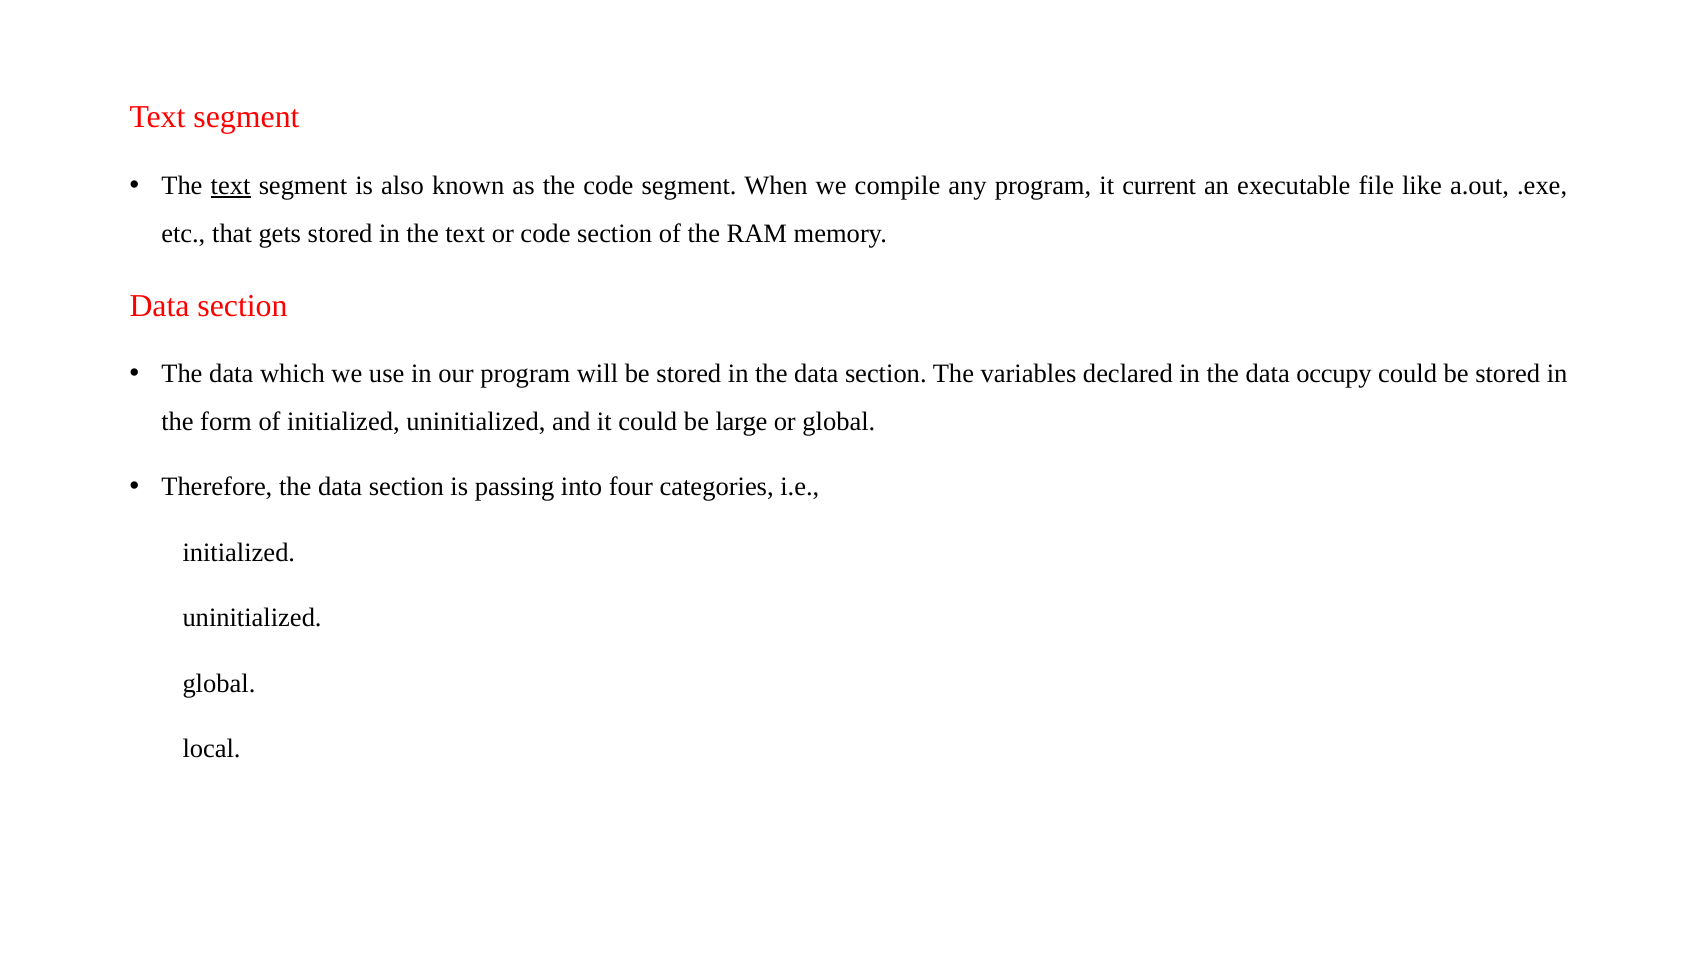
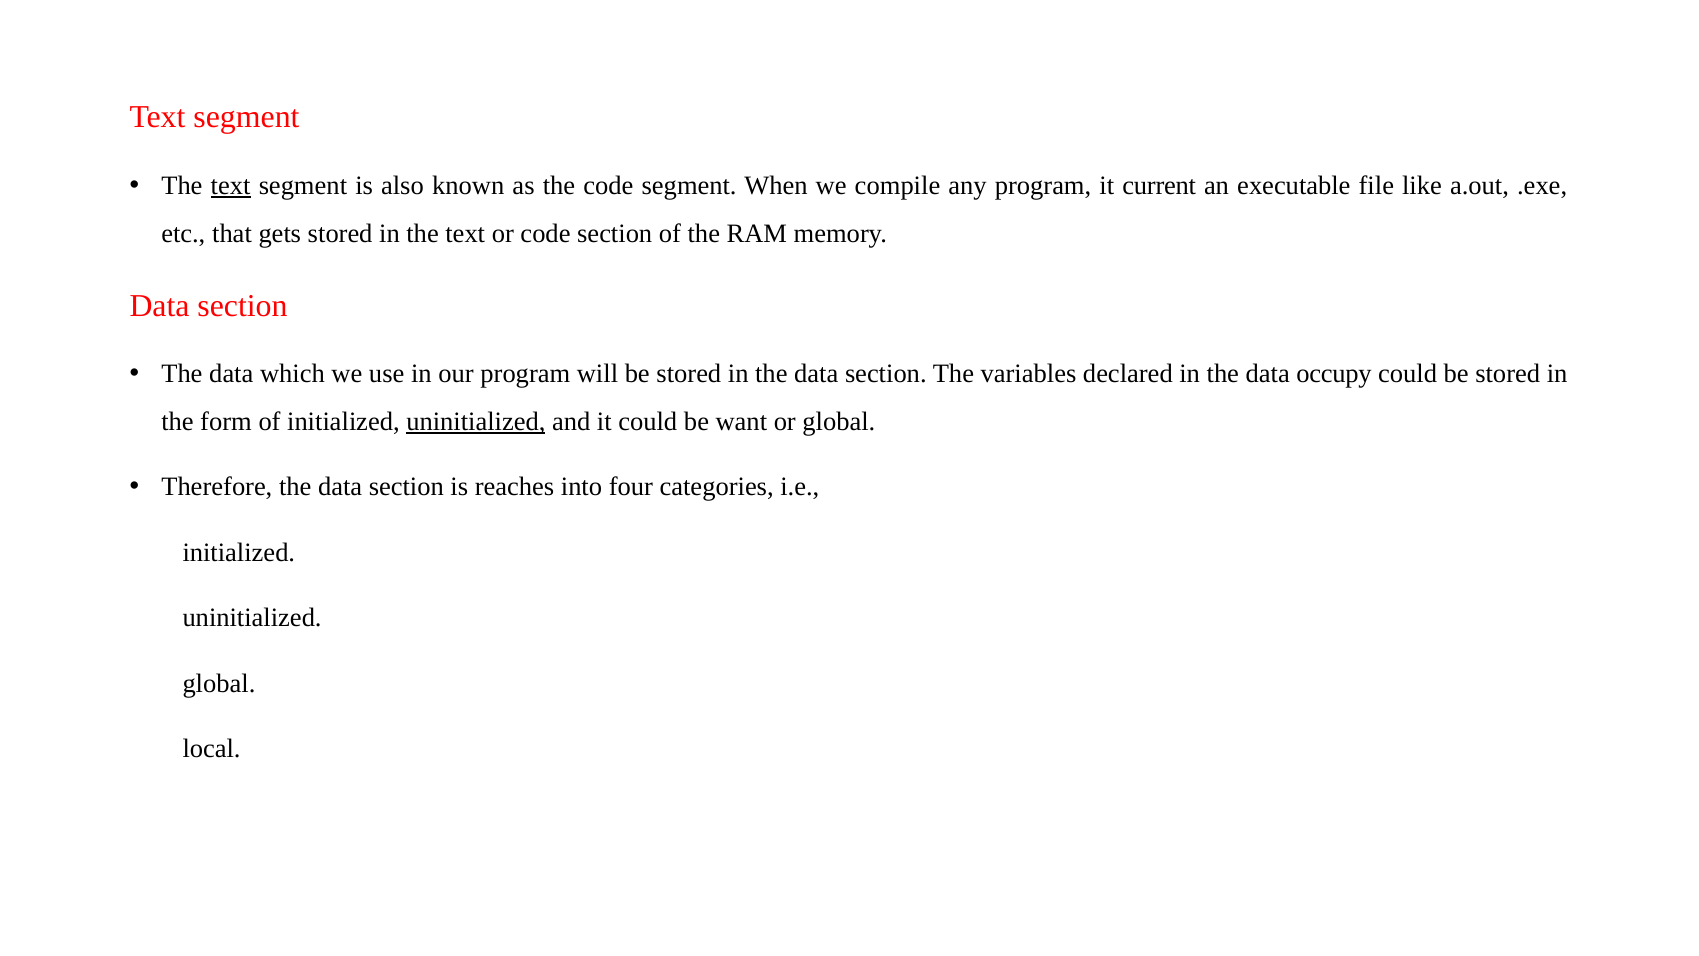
uninitialized at (476, 421) underline: none -> present
large: large -> want
passing: passing -> reaches
